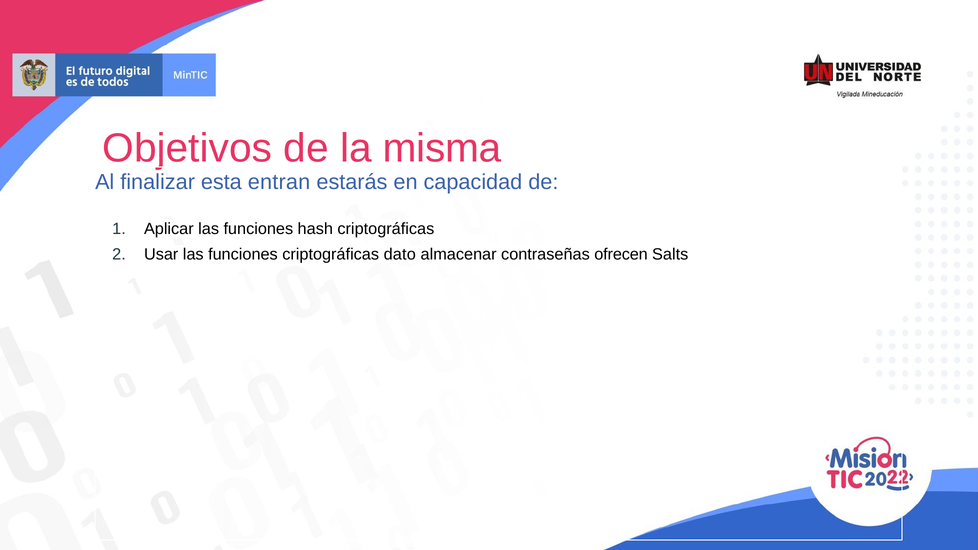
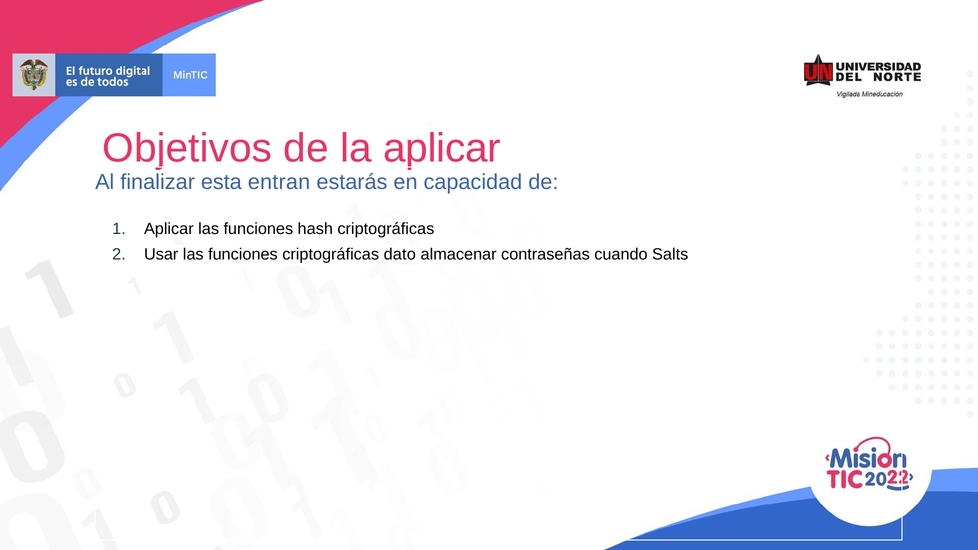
la misma: misma -> aplicar
ofrecen: ofrecen -> cuando
